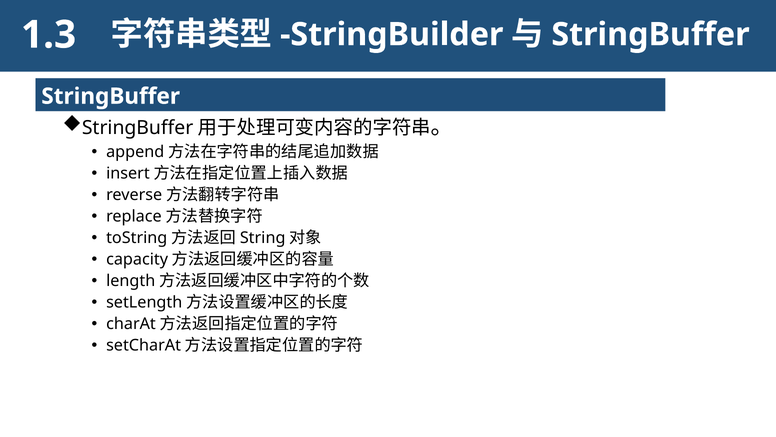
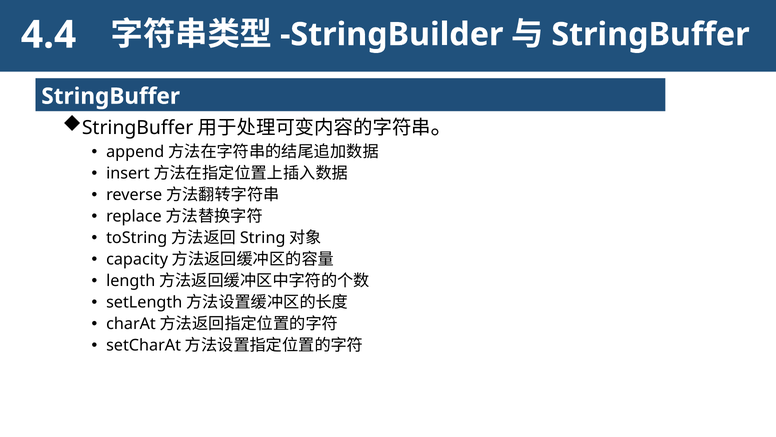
1.3: 1.3 -> 4.4
